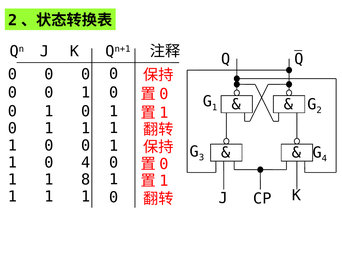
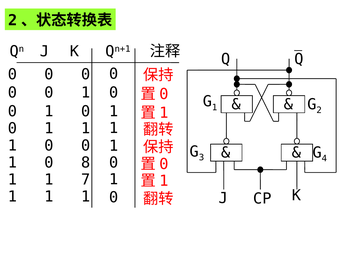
0 4: 4 -> 8
8: 8 -> 7
